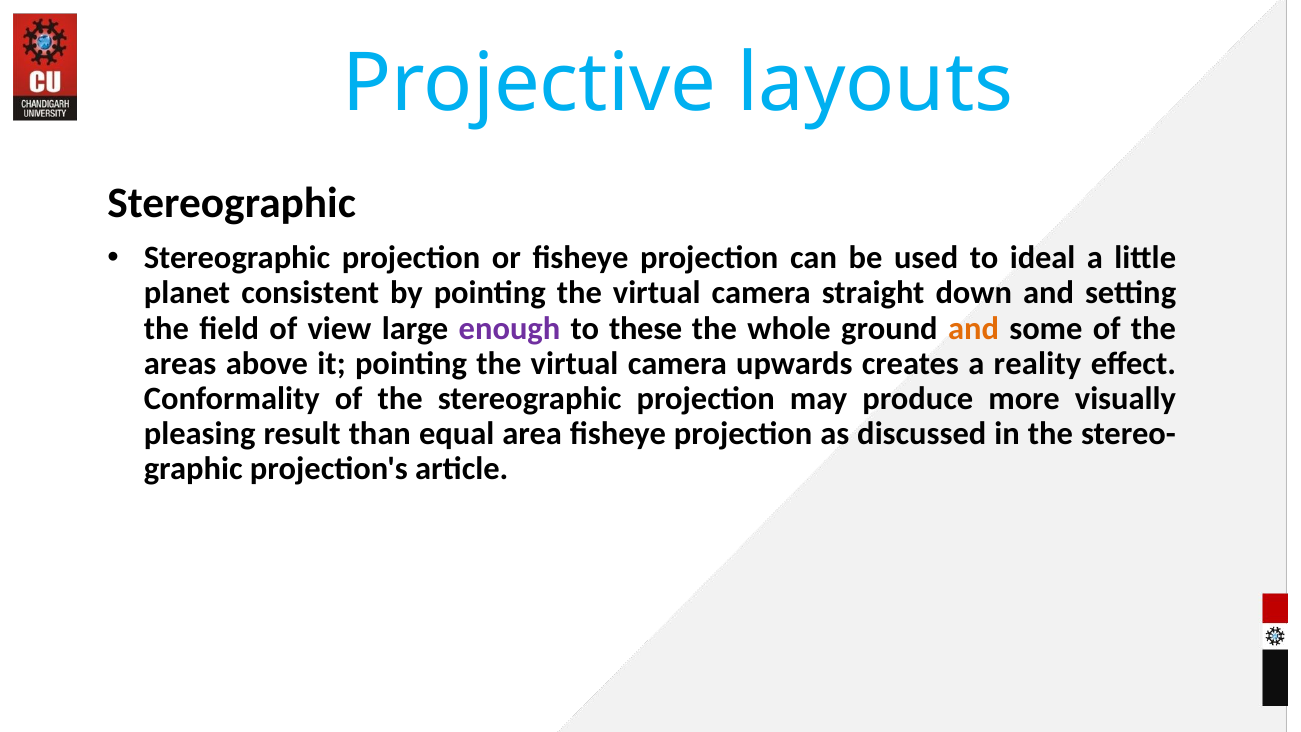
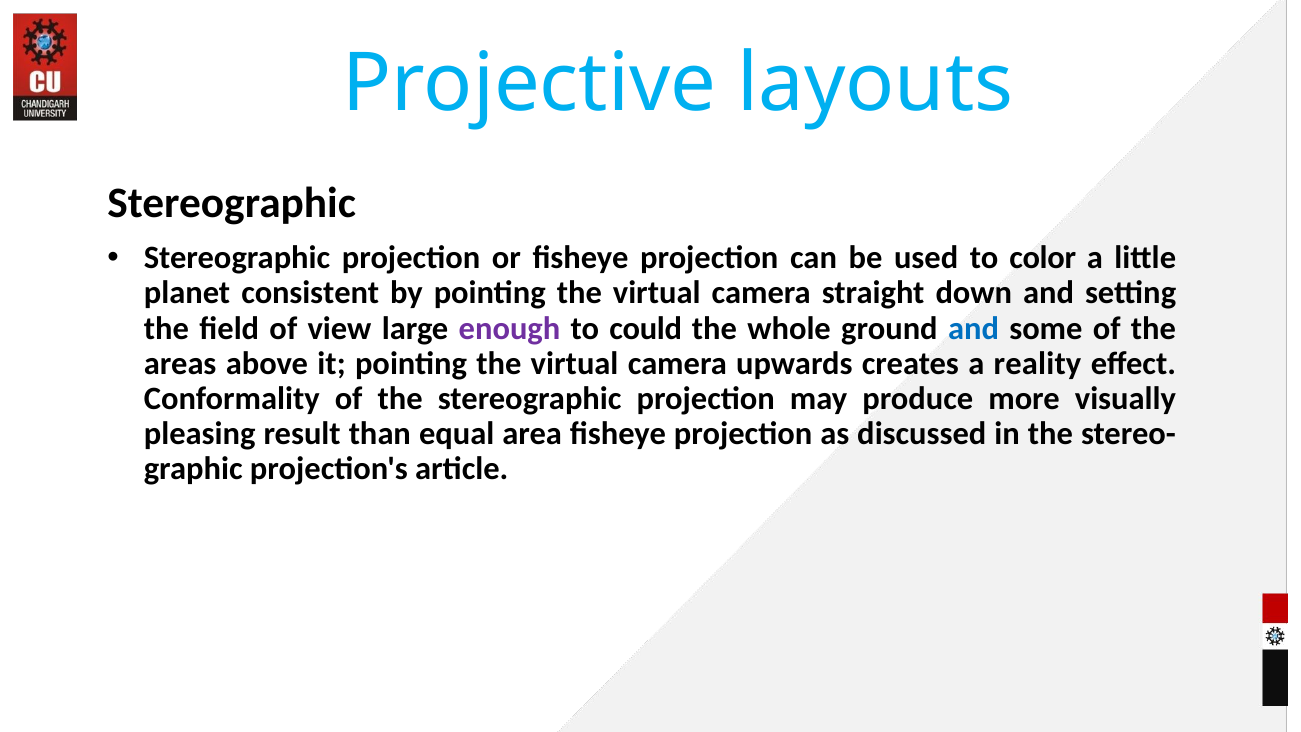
ideal: ideal -> color
these: these -> could
and at (974, 328) colour: orange -> blue
